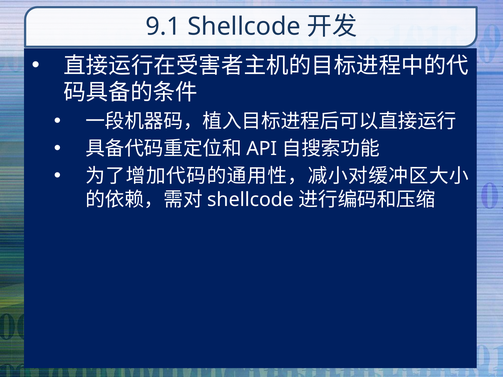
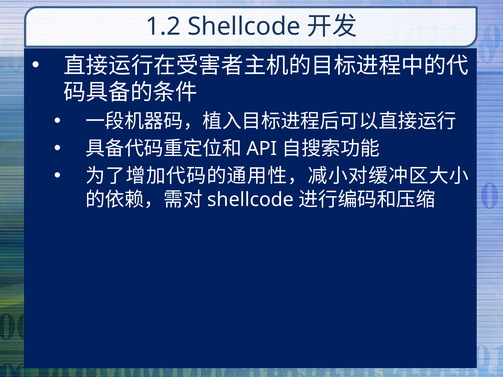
9.1: 9.1 -> 1.2
